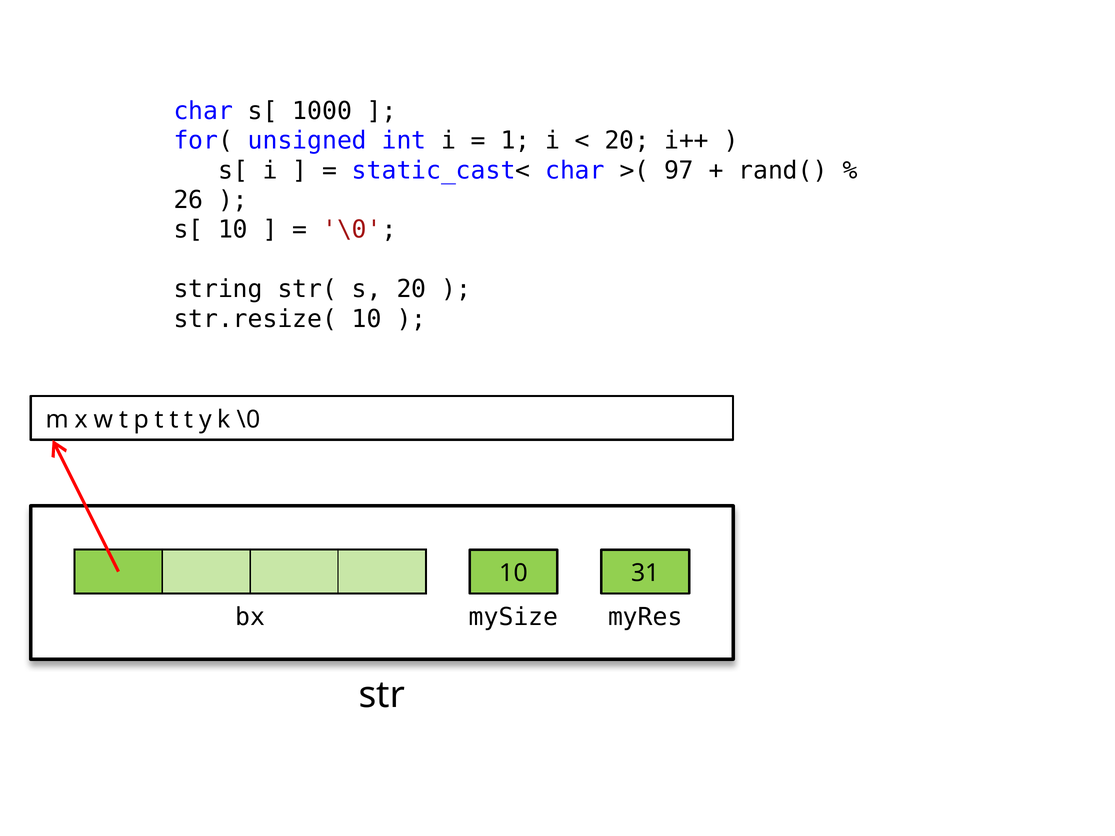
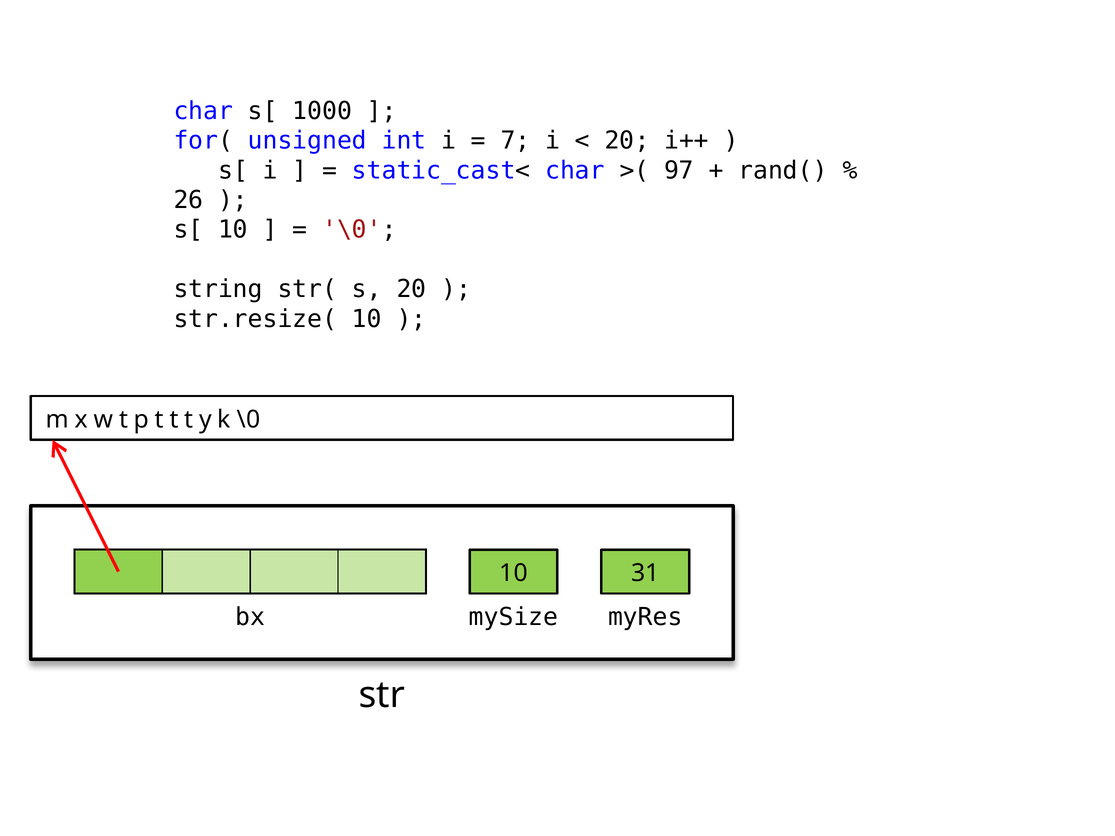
1: 1 -> 7
